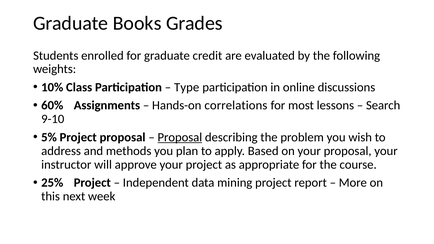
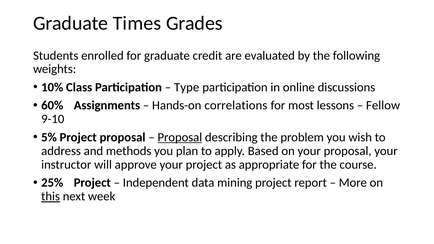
Books: Books -> Times
Search: Search -> Fellow
this underline: none -> present
